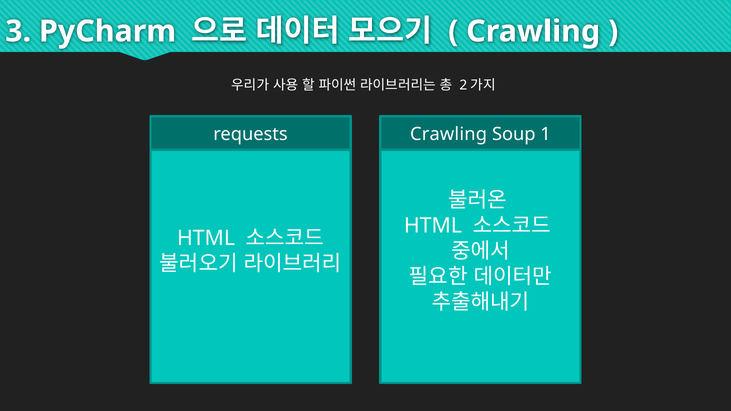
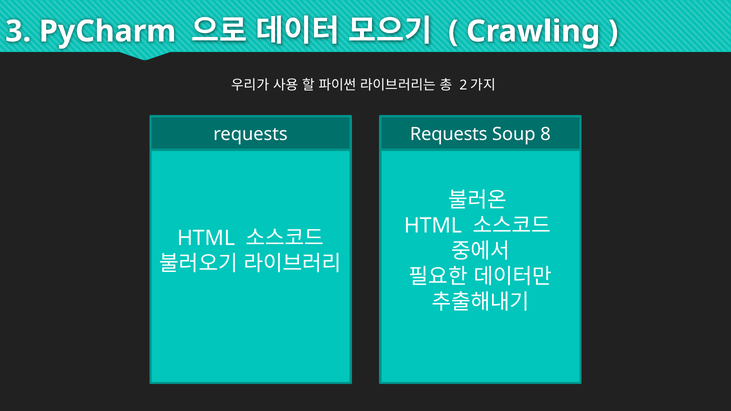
Crawling at (449, 134): Crawling -> Requests
1: 1 -> 8
